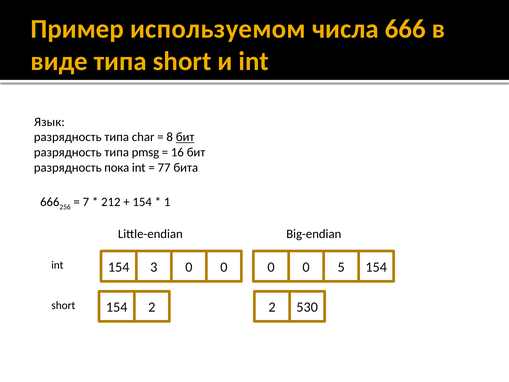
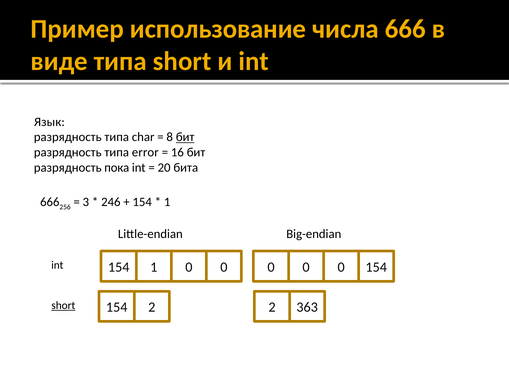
используемом: используемом -> использование
pmsg: pmsg -> error
77: 77 -> 20
7: 7 -> 3
212: 212 -> 246
154 3: 3 -> 1
5 at (341, 267): 5 -> 0
short at (63, 305) underline: none -> present
530: 530 -> 363
